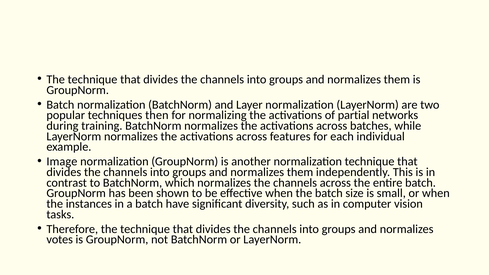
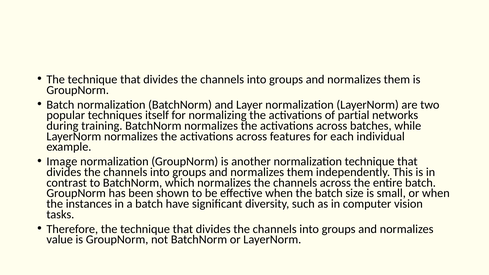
then: then -> itself
votes: votes -> value
